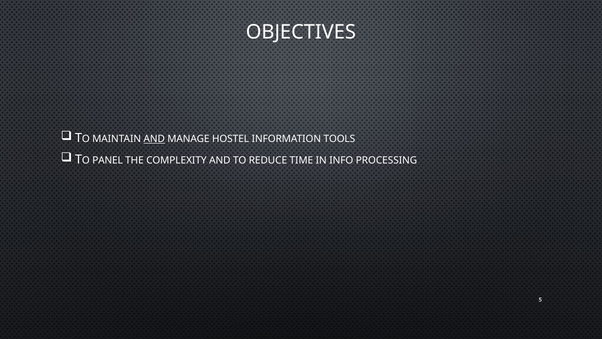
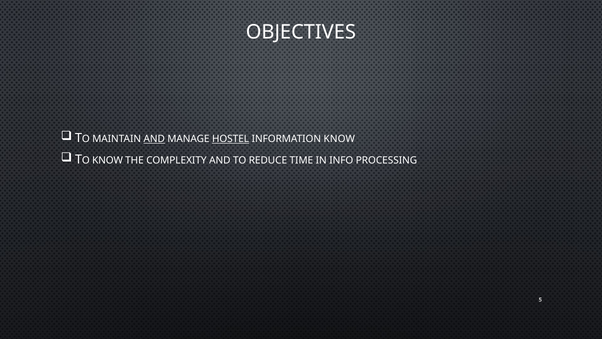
HOSTEL underline: none -> present
INFORMATION TOOLS: TOOLS -> KNOW
PANEL at (108, 160): PANEL -> KNOW
